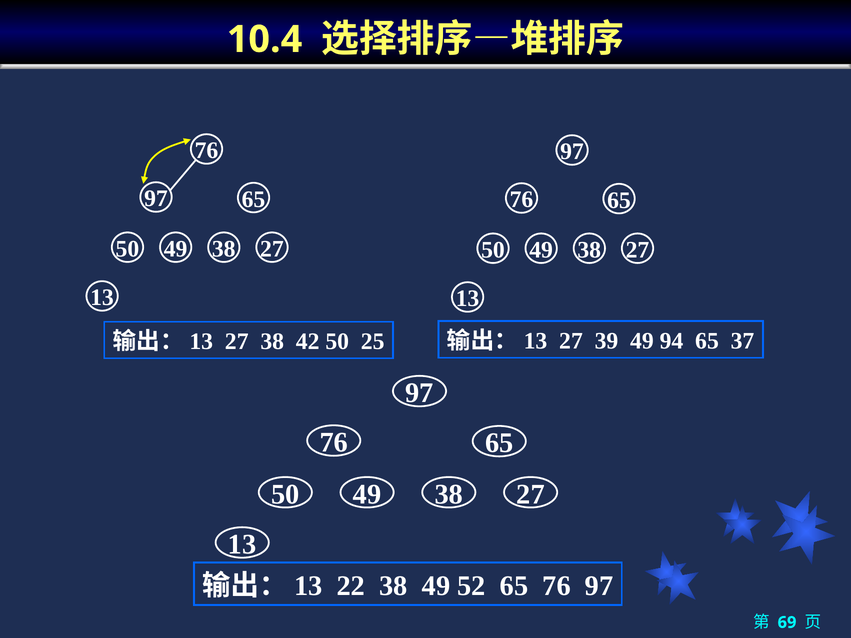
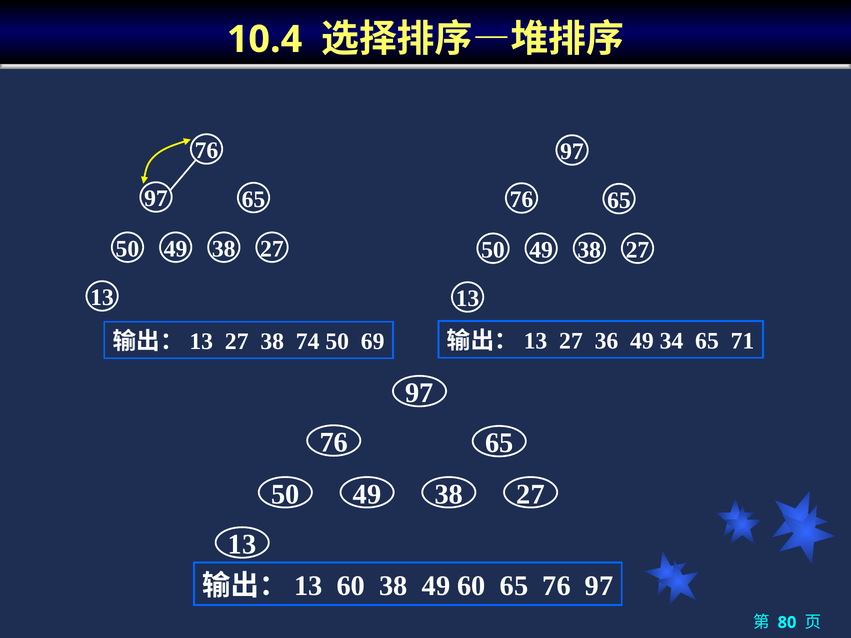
39: 39 -> 36
94: 94 -> 34
37: 37 -> 71
42: 42 -> 74
25: 25 -> 69
22 at (351, 586): 22 -> 60
49 52: 52 -> 60
69: 69 -> 80
